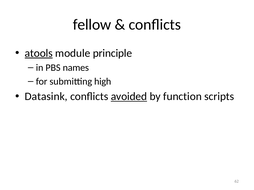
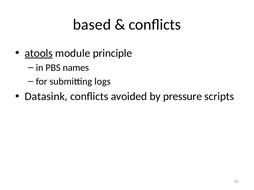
fellow: fellow -> based
high: high -> logs
avoided underline: present -> none
function: function -> pressure
